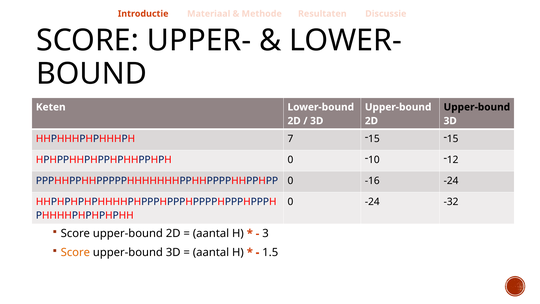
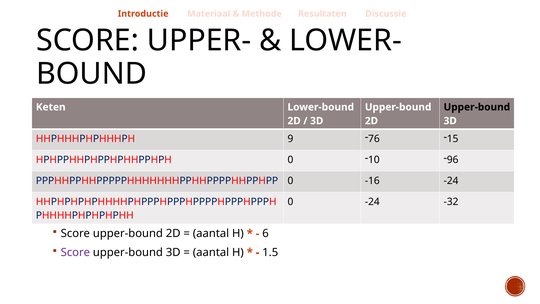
7: 7 -> 9
15 at (374, 139): 15 -> 76
12: 12 -> 96
3: 3 -> 6
Score at (75, 252) colour: orange -> purple
